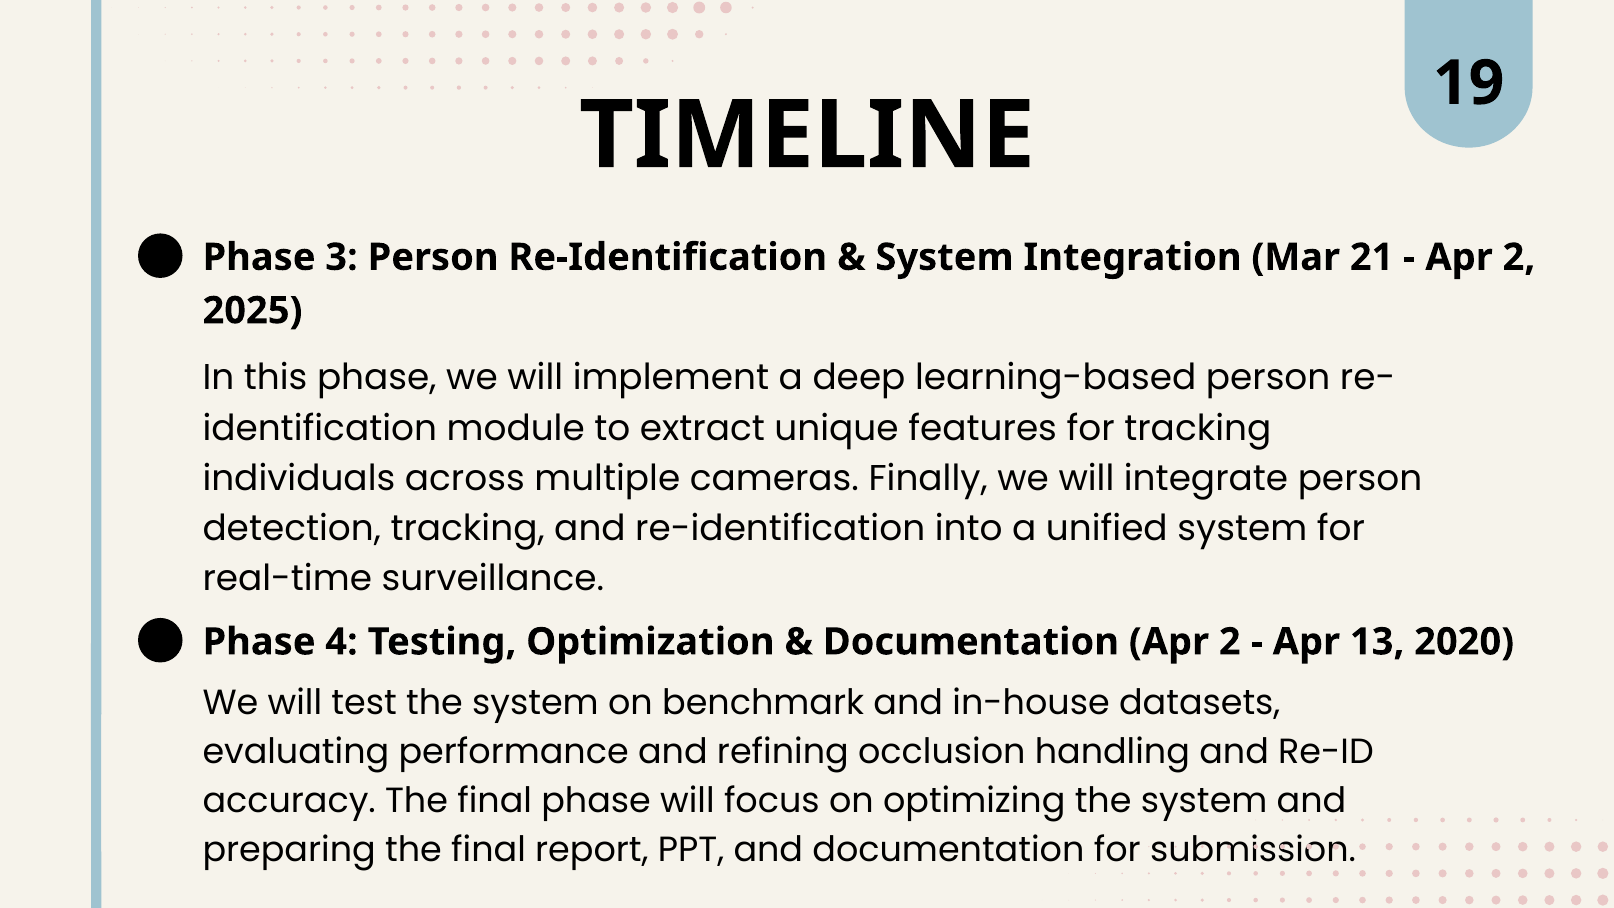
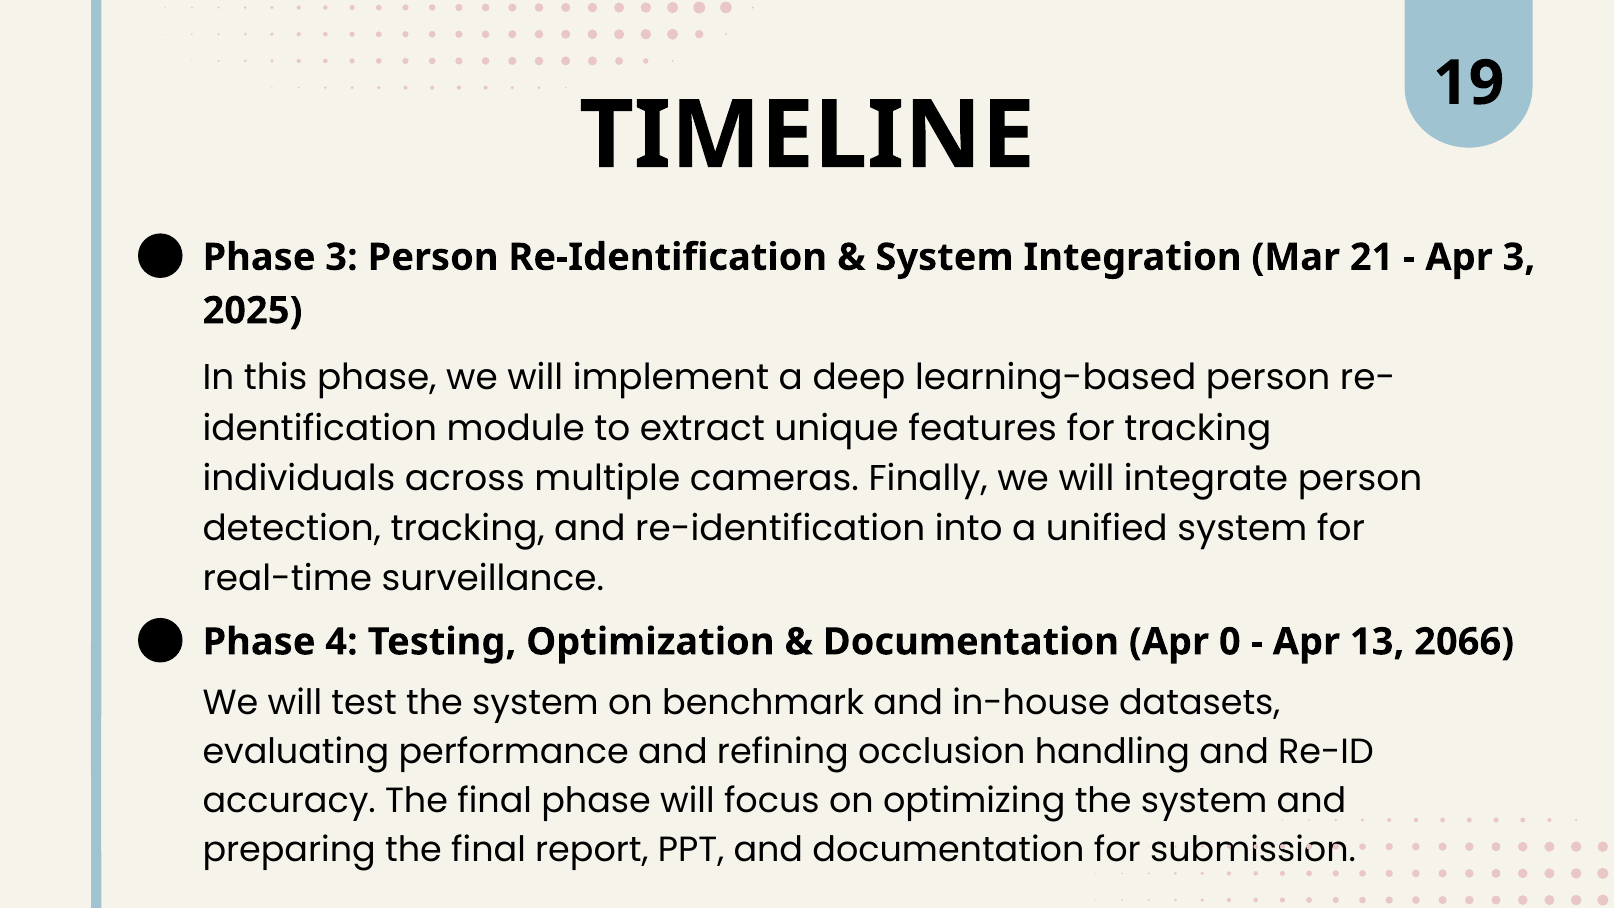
2 at (1519, 257): 2 -> 3
Documentation Apr 2: 2 -> 0
2020: 2020 -> 2066
